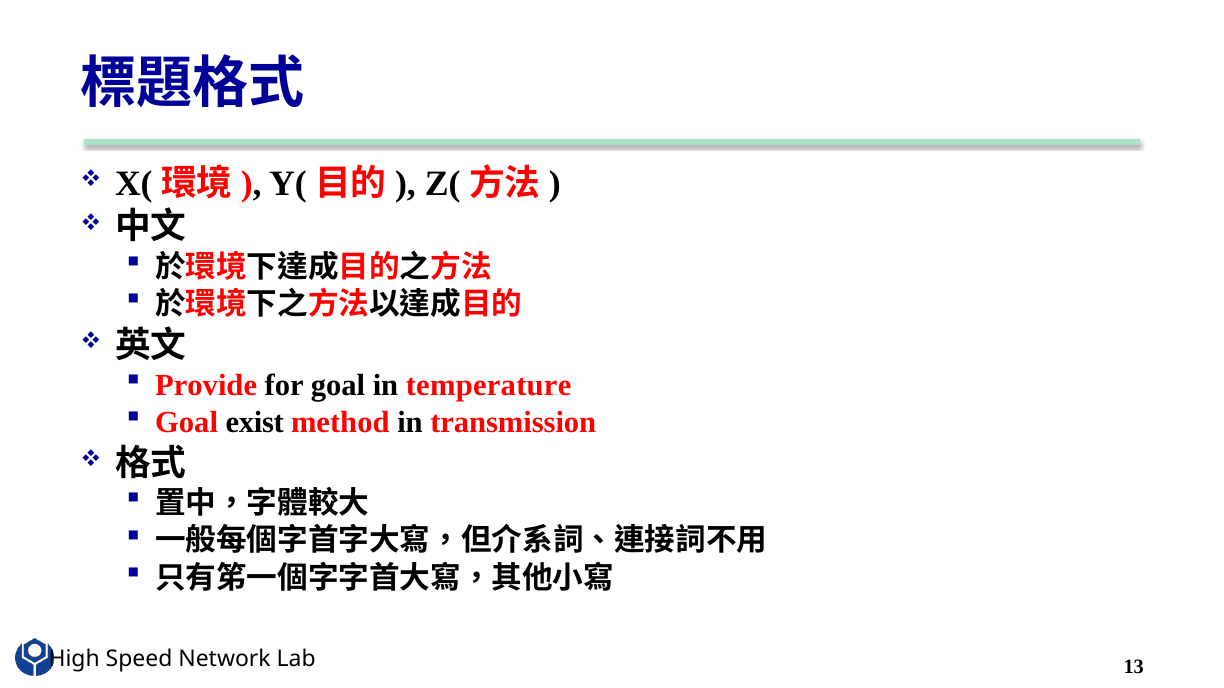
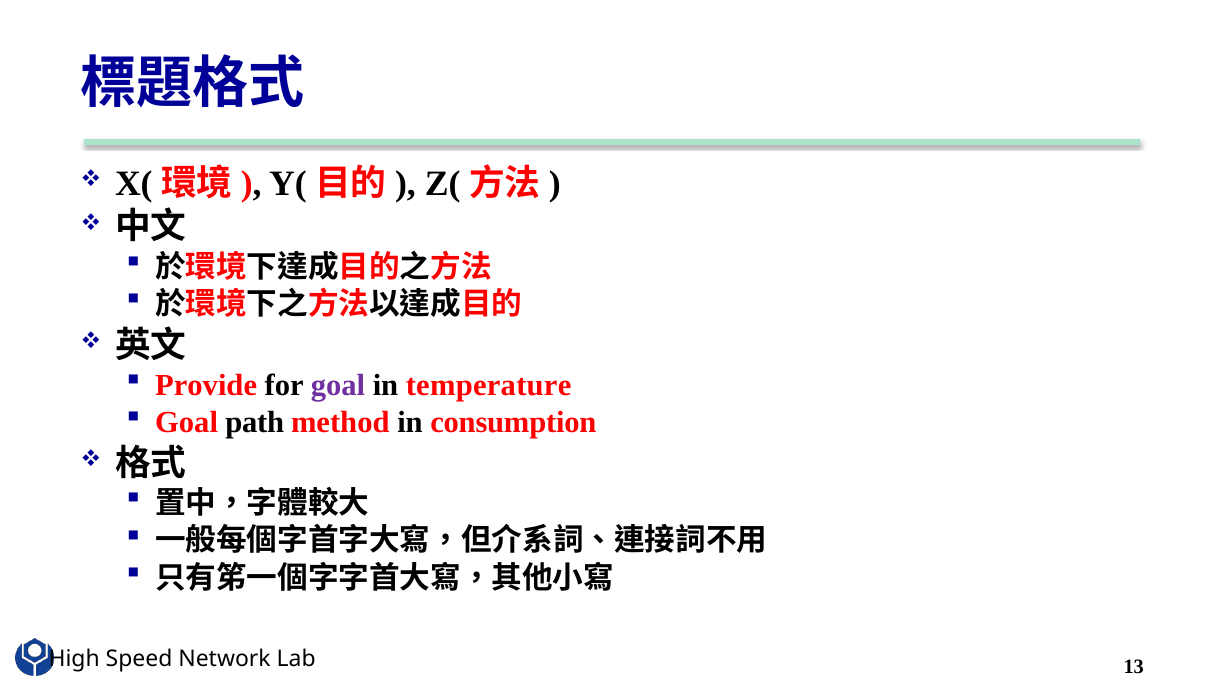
goal at (338, 386) colour: black -> purple
exist: exist -> path
transmission: transmission -> consumption
